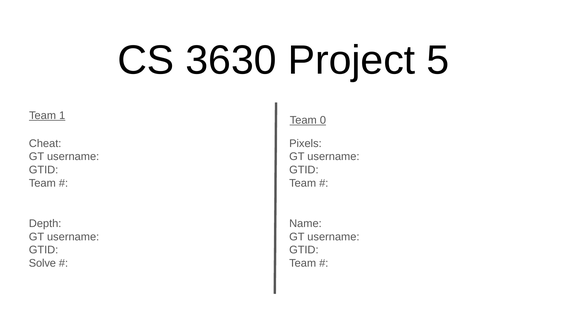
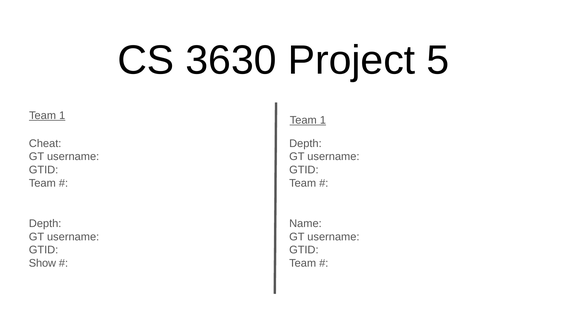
1 Team 0: 0 -> 1
Pixels at (305, 143): Pixels -> Depth
Solve: Solve -> Show
